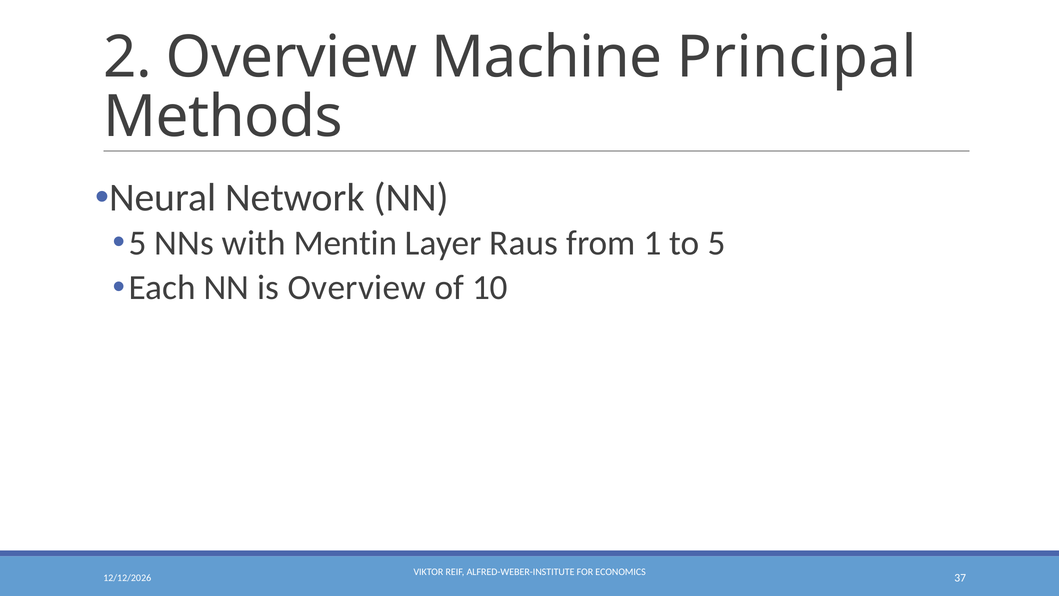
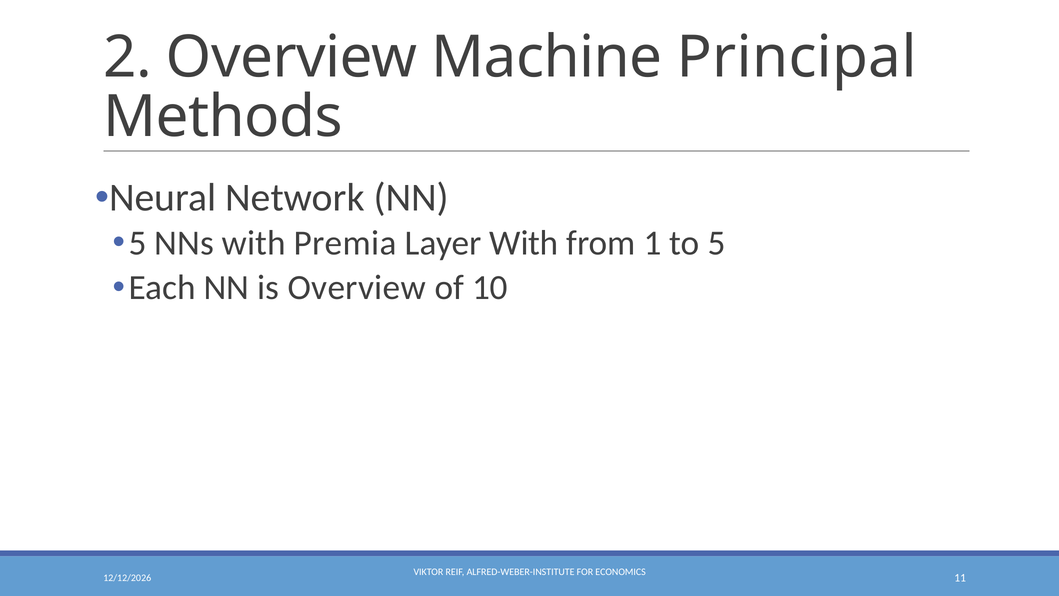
Mentin: Mentin -> Premia
Layer Raus: Raus -> With
37: 37 -> 11
